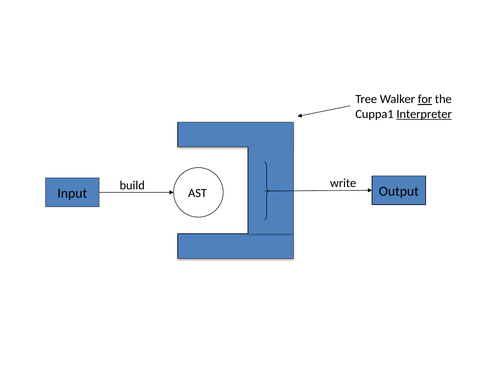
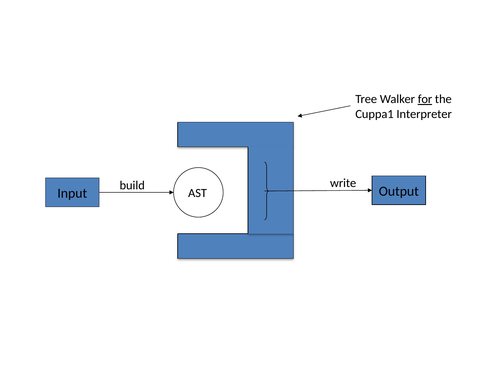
Interpreter underline: present -> none
